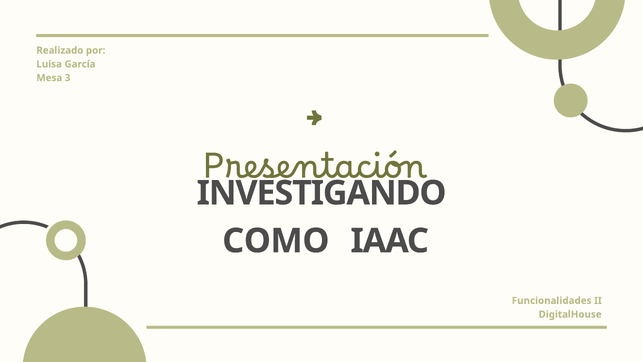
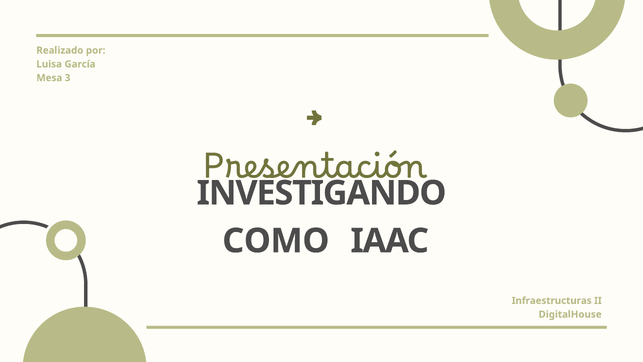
Funcionalidades: Funcionalidades -> Infraestructuras
